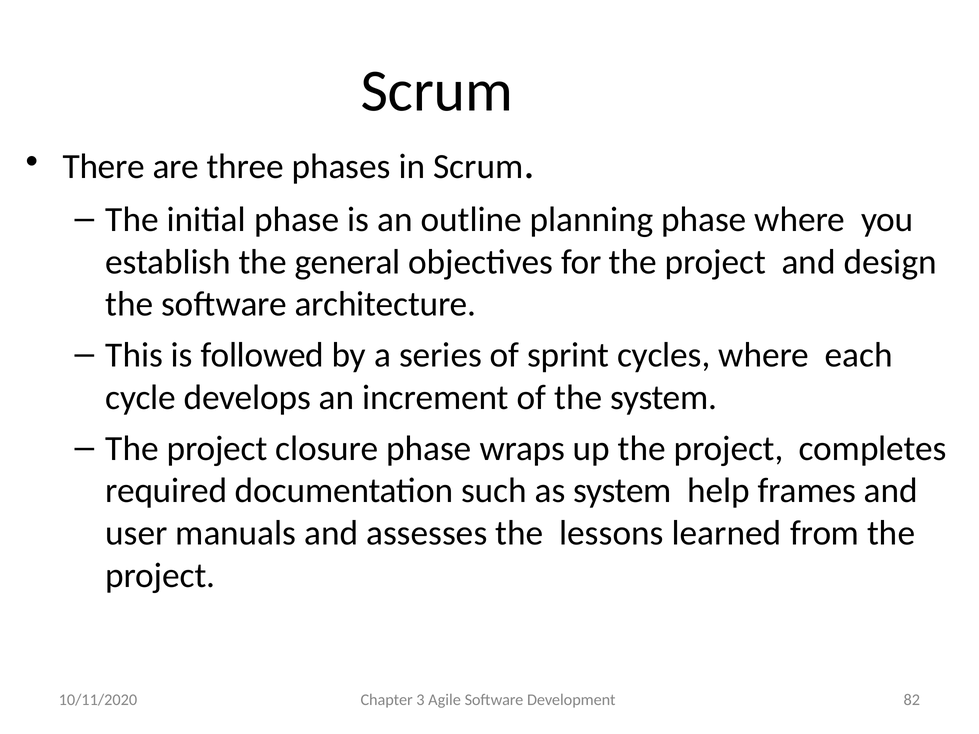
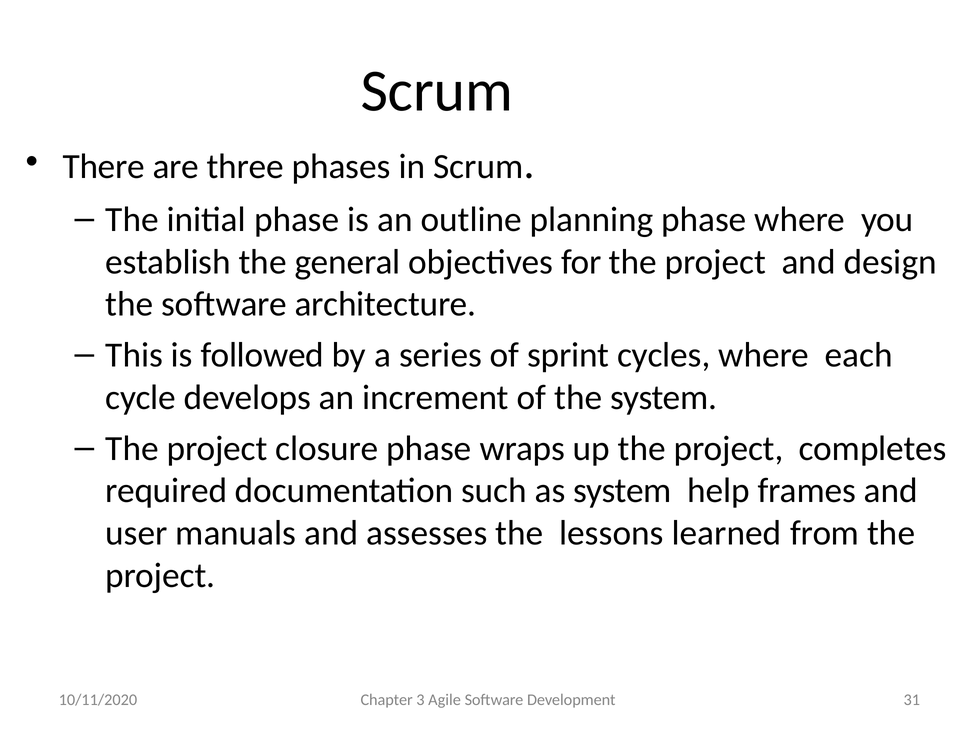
82: 82 -> 31
